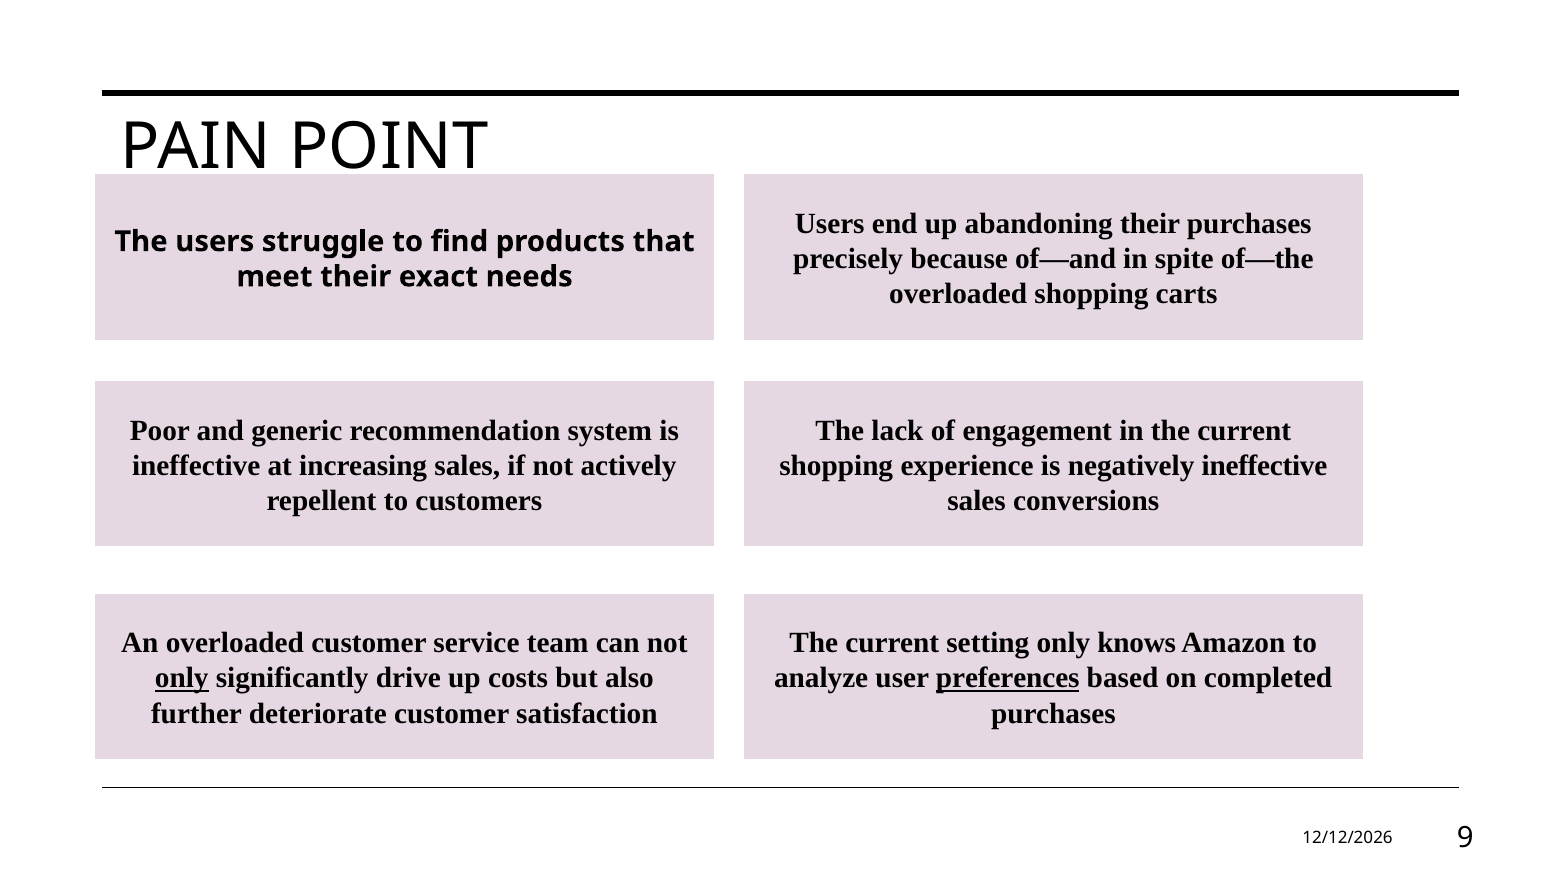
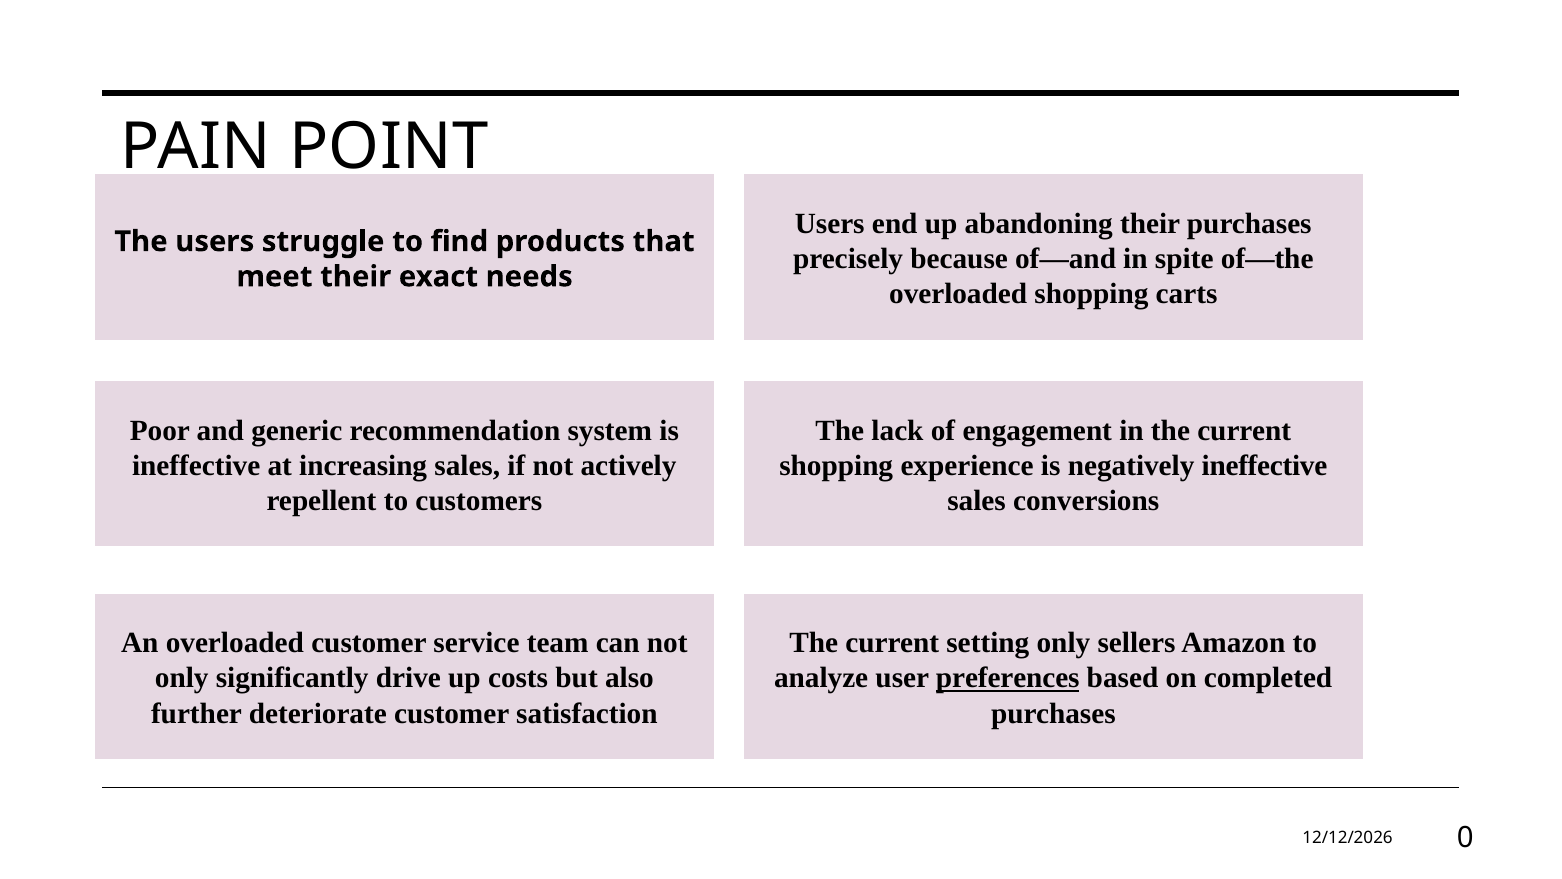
knows: knows -> sellers
only at (182, 678) underline: present -> none
9: 9 -> 0
